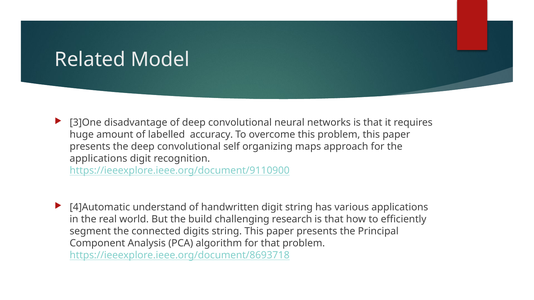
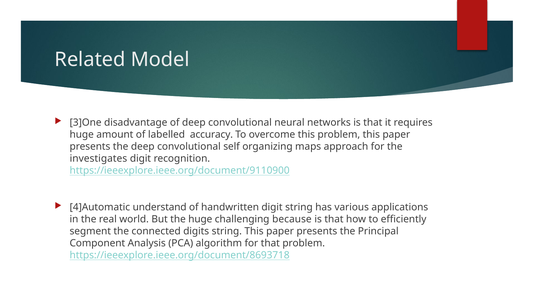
applications at (98, 159): applications -> investigates
the build: build -> huge
research: research -> because
